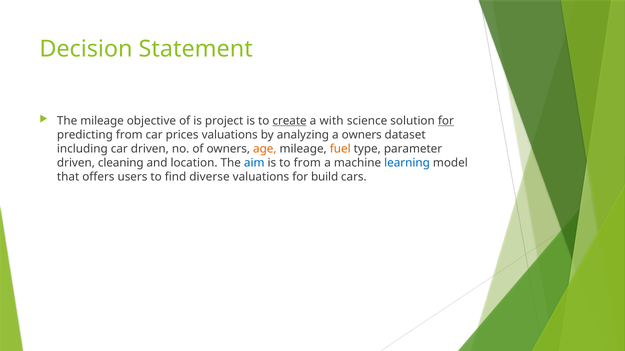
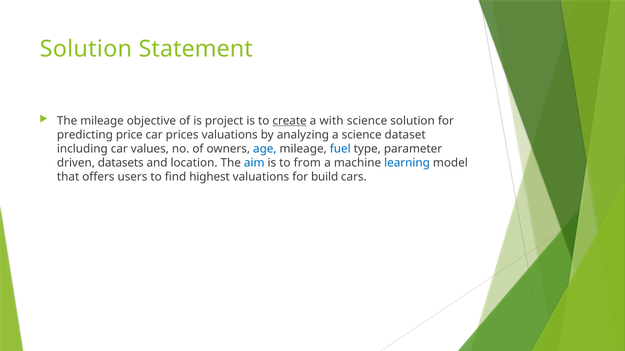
Decision at (86, 49): Decision -> Solution
for at (446, 121) underline: present -> none
predicting from: from -> price
a owners: owners -> science
car driven: driven -> values
age colour: orange -> blue
fuel colour: orange -> blue
cleaning: cleaning -> datasets
diverse: diverse -> highest
